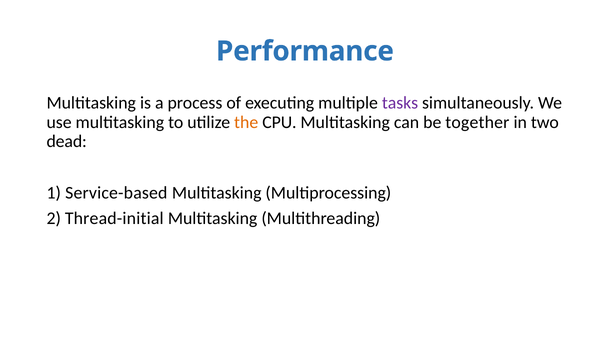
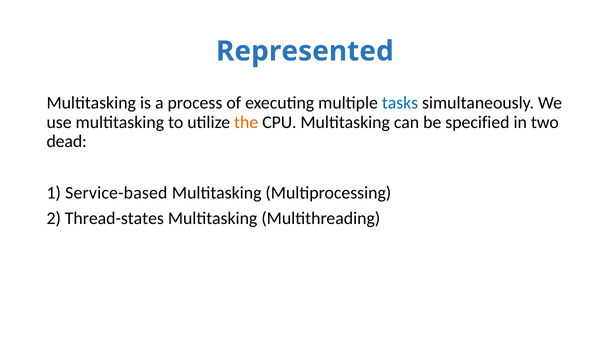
Performance: Performance -> Represented
tasks colour: purple -> blue
together: together -> specified
Thread-initial: Thread-initial -> Thread-states
